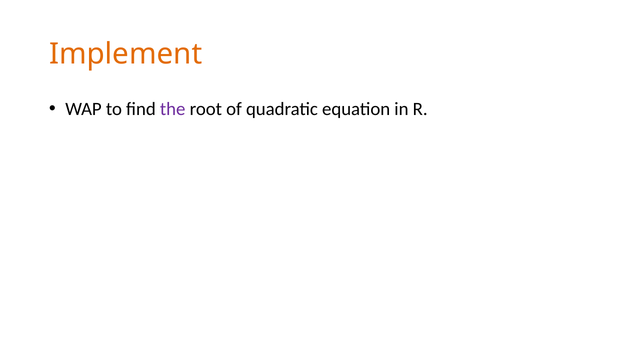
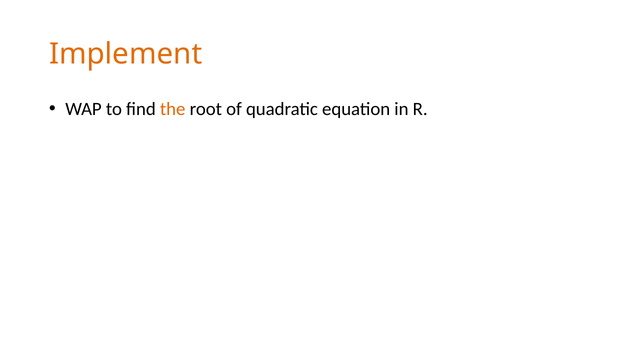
the colour: purple -> orange
